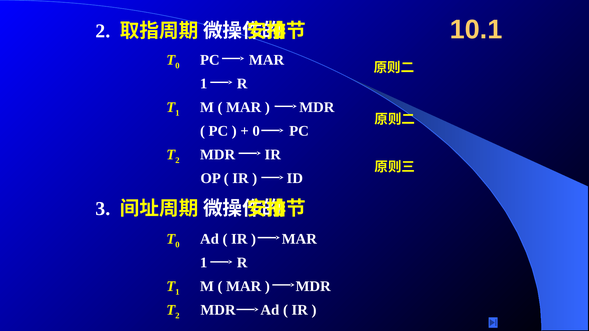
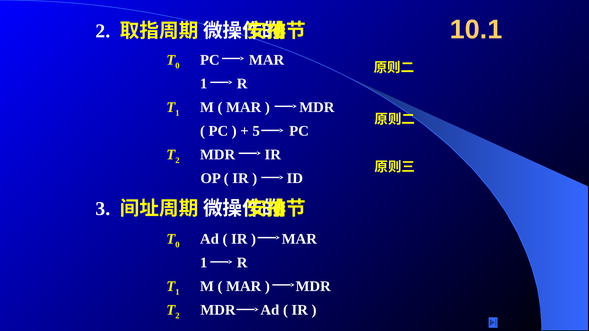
0 at (256, 131): 0 -> 5
